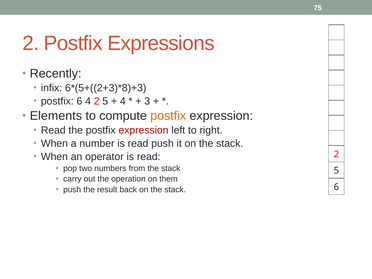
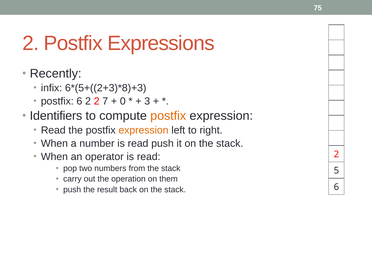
6 4: 4 -> 2
5 at (105, 101): 5 -> 7
4 at (123, 101): 4 -> 0
Elements: Elements -> Identifiers
expression at (144, 130) colour: red -> orange
